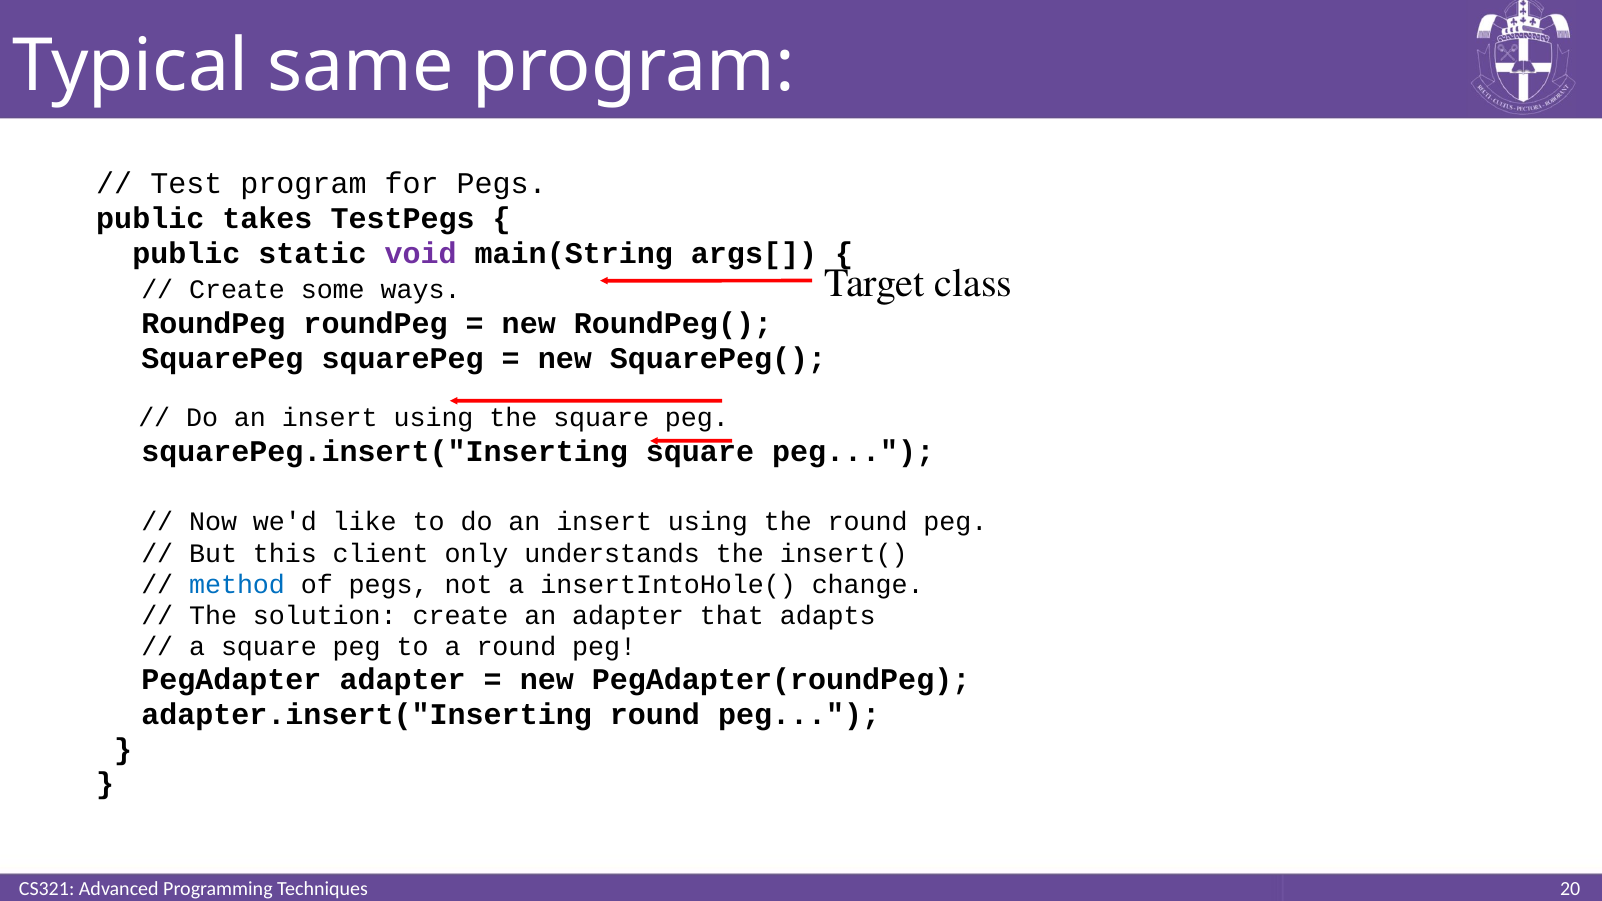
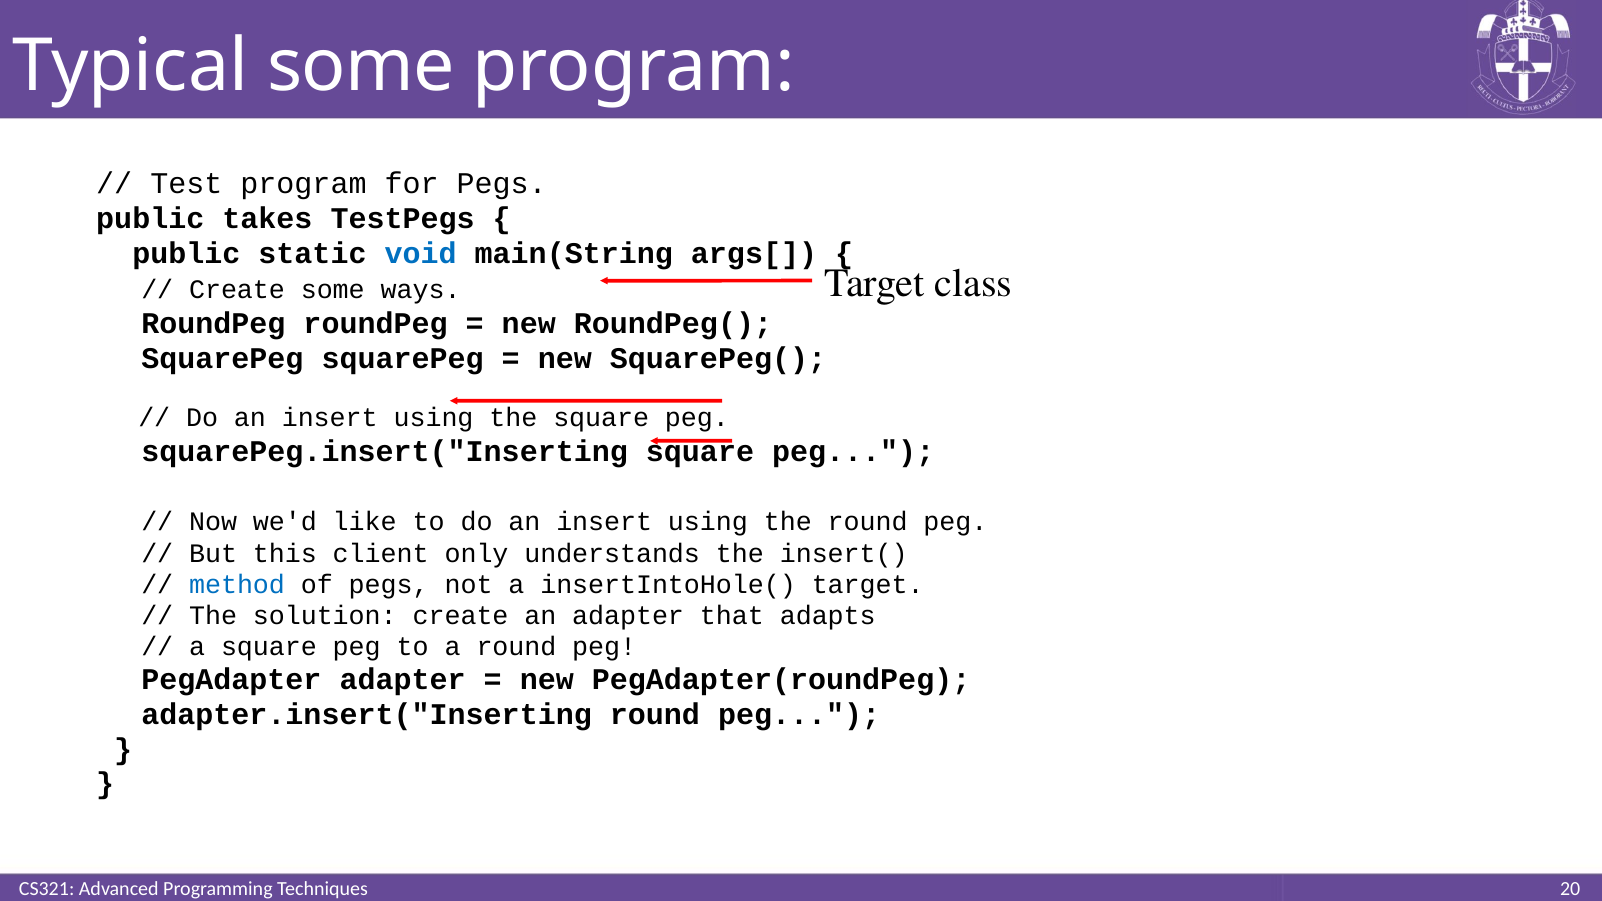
Typical same: same -> some
void colour: purple -> blue
insertIntoHole( change: change -> target
